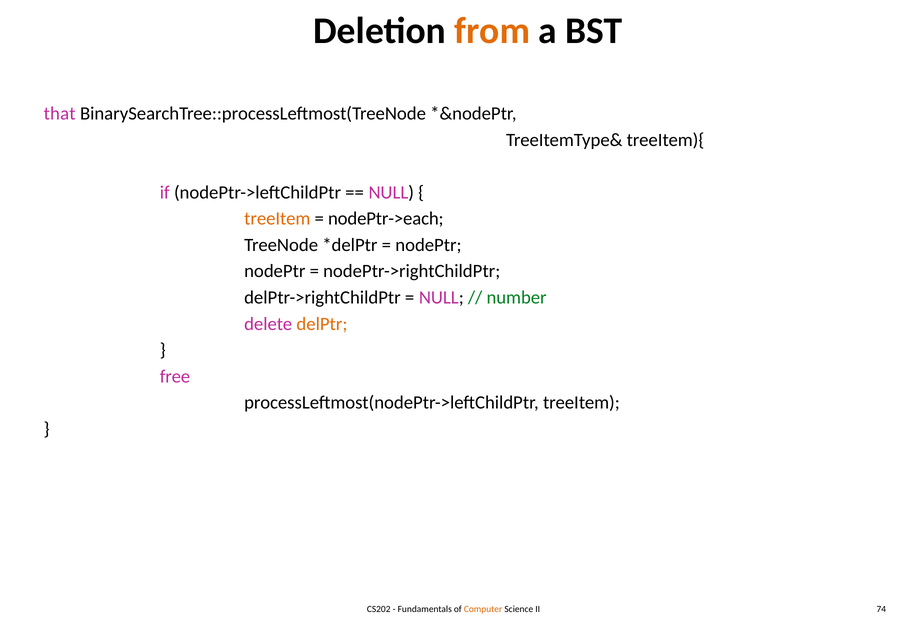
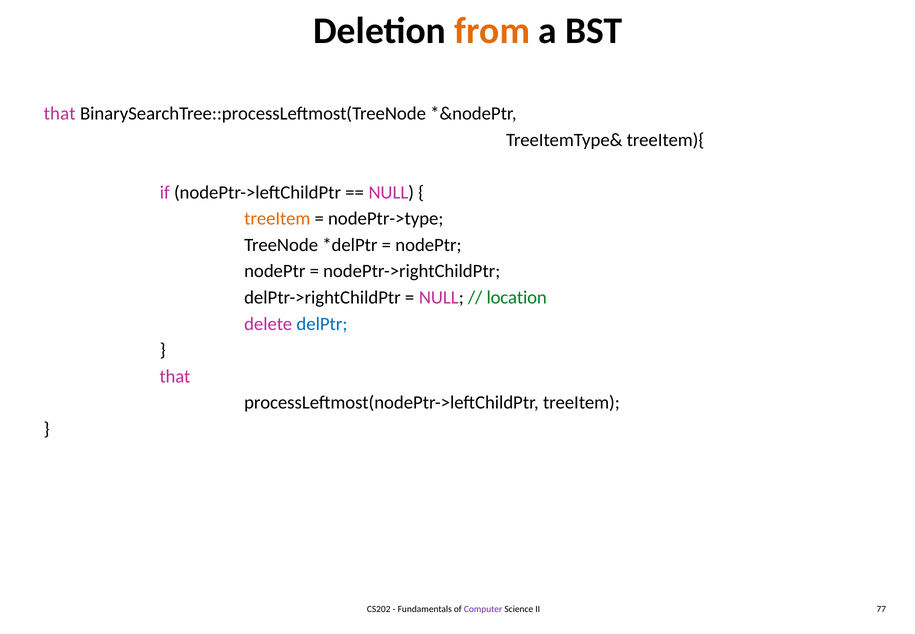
nodePtr->each: nodePtr->each -> nodePtr->type
number: number -> location
delPtr colour: orange -> blue
free at (175, 376): free -> that
Computer colour: orange -> purple
74: 74 -> 77
